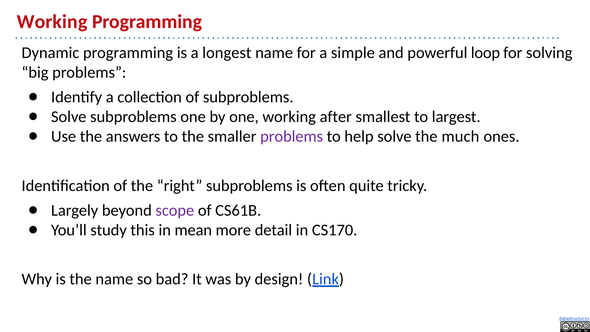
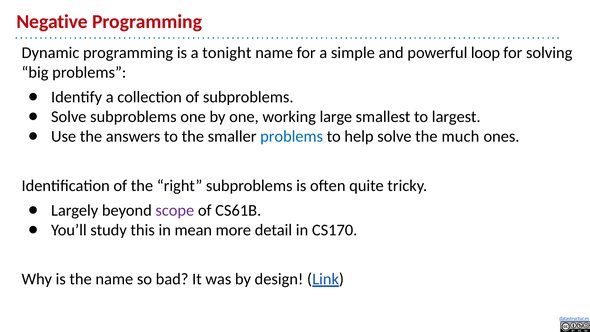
Working at (52, 22): Working -> Negative
longest: longest -> tonight
after: after -> large
problems at (292, 136) colour: purple -> blue
